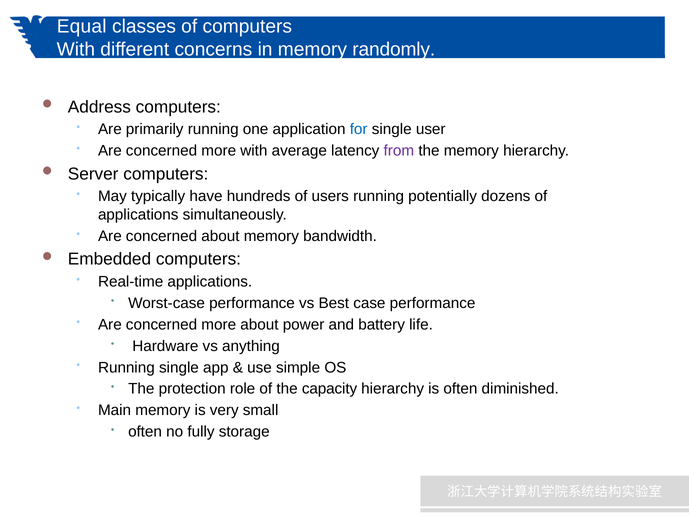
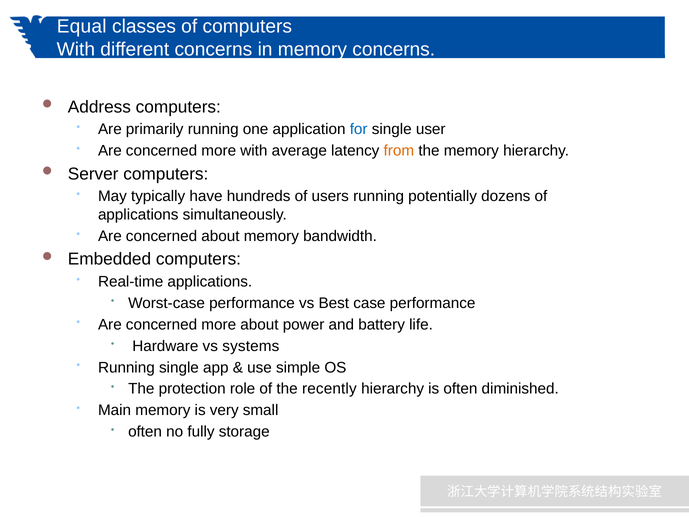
memory randomly: randomly -> concerns
from colour: purple -> orange
anything: anything -> systems
capacity: capacity -> recently
